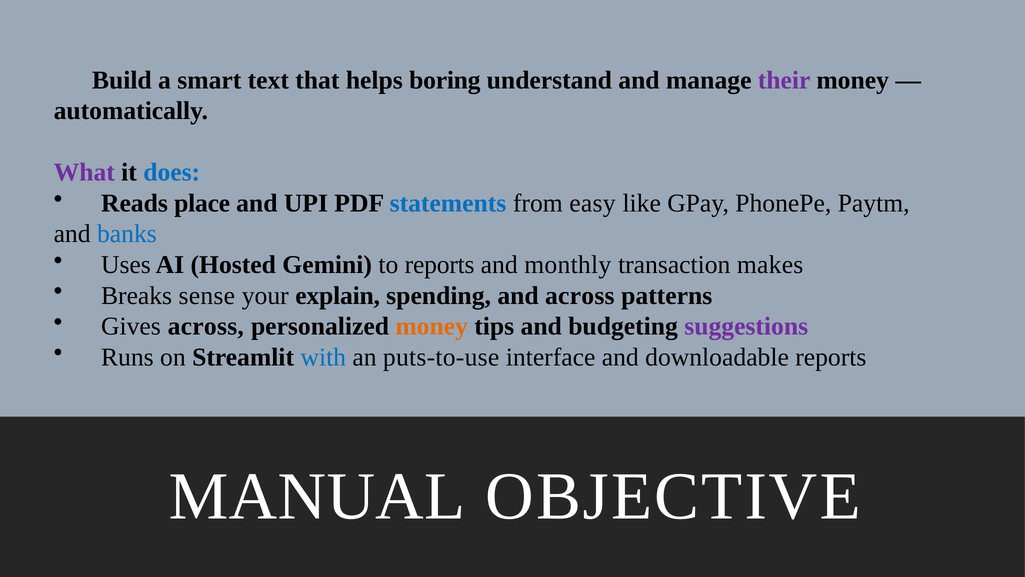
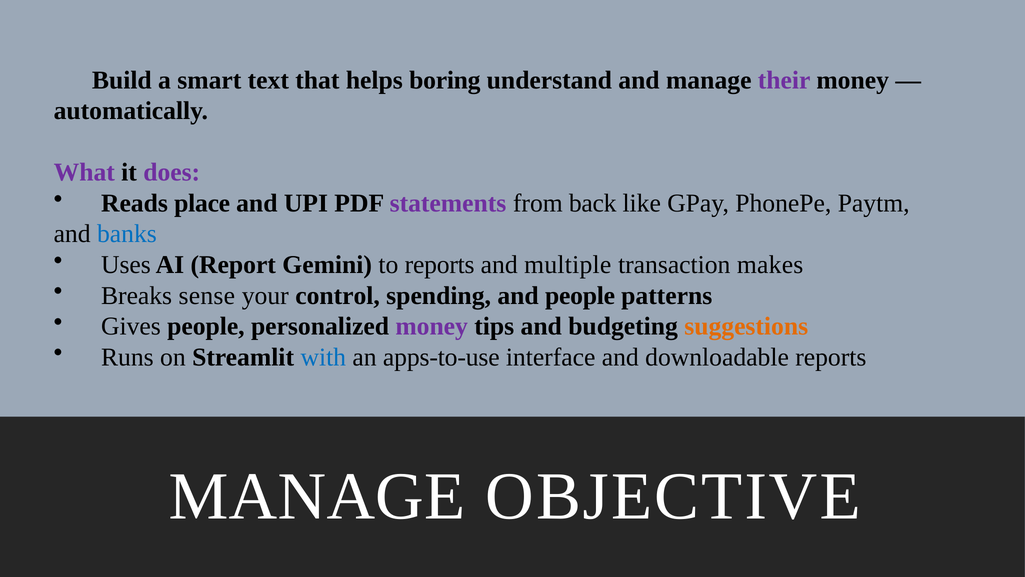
does colour: blue -> purple
statements colour: blue -> purple
easy: easy -> back
Hosted: Hosted -> Report
monthly: monthly -> multiple
explain: explain -> control
and across: across -> people
across at (206, 326): across -> people
money at (432, 326) colour: orange -> purple
suggestions colour: purple -> orange
puts-to-use: puts-to-use -> apps-to-use
MANUAL at (317, 496): MANUAL -> MANAGE
